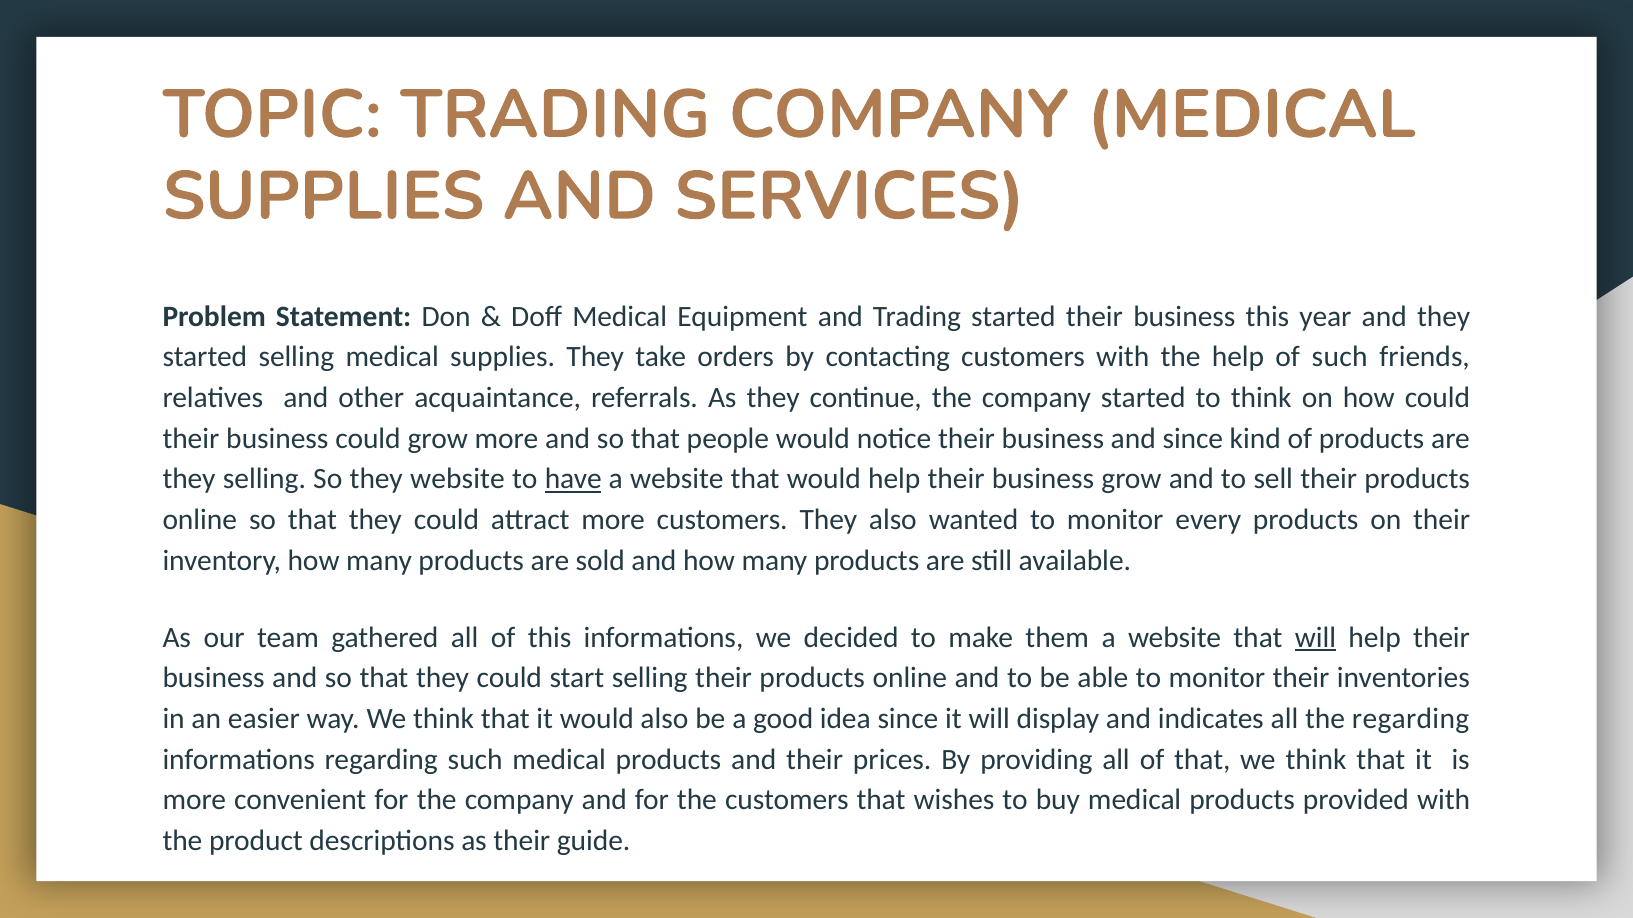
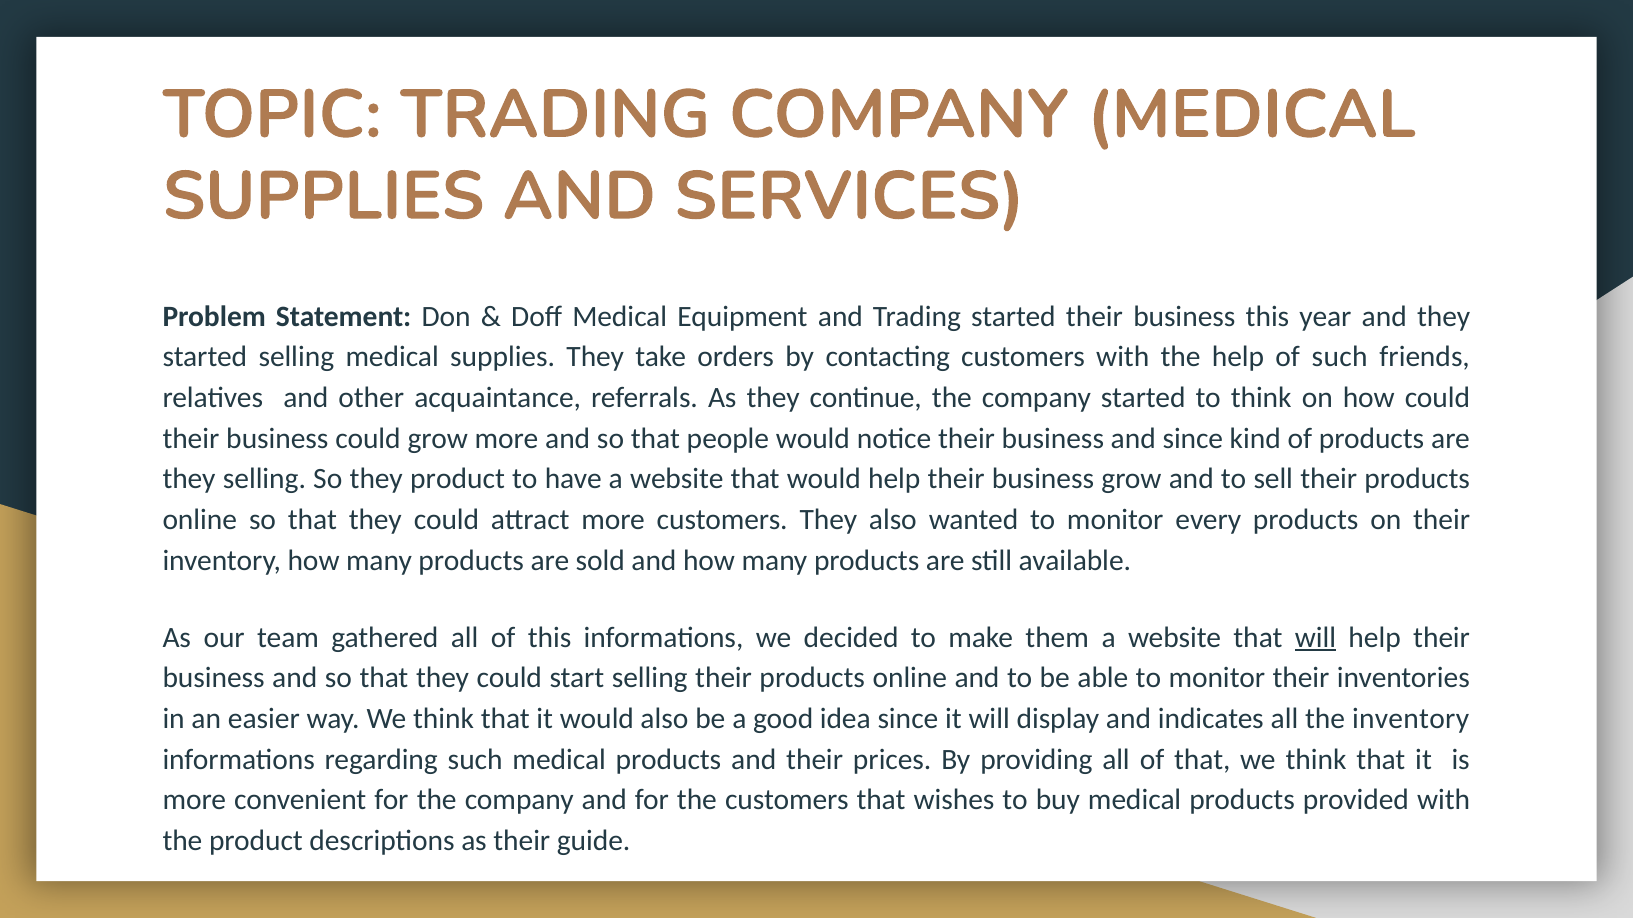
they website: website -> product
have underline: present -> none
the regarding: regarding -> inventory
